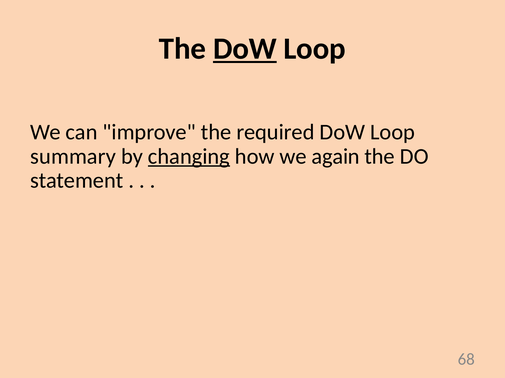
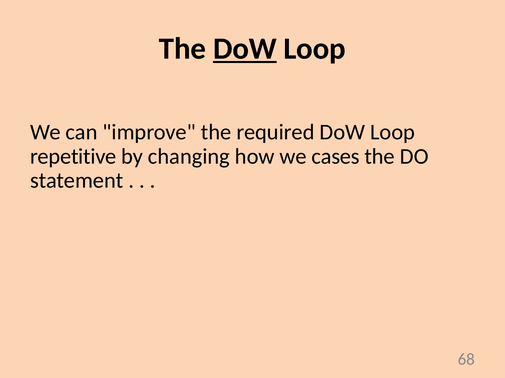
summary: summary -> repetitive
changing underline: present -> none
again: again -> cases
